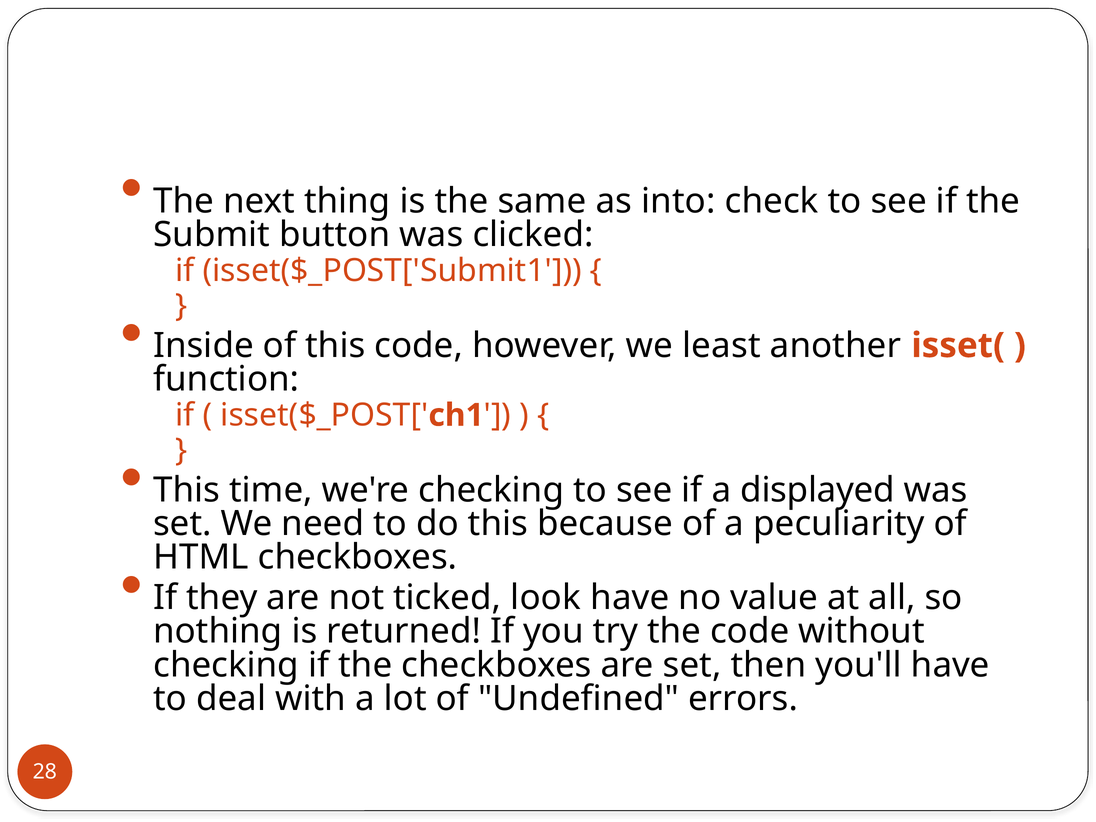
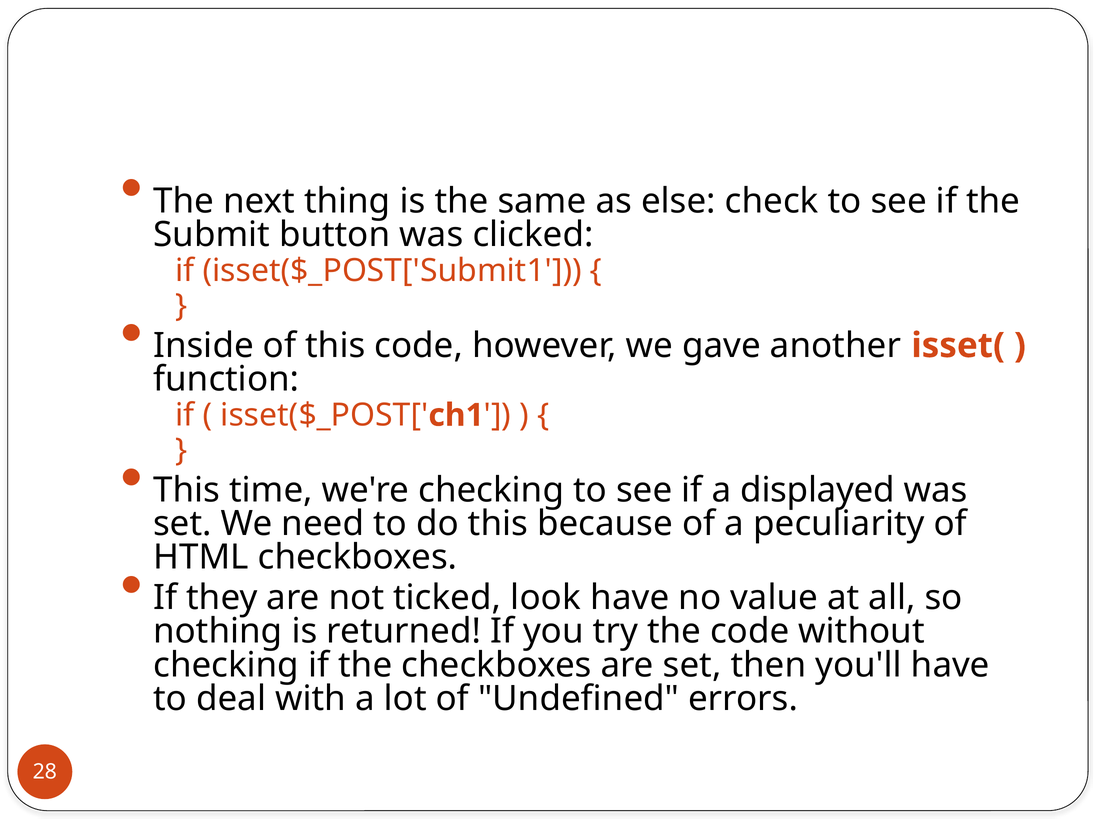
into: into -> else
least: least -> gave
